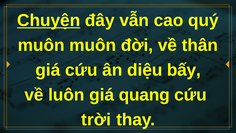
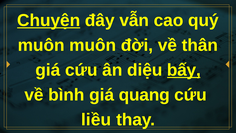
bấy underline: none -> present
luôn: luôn -> bình
trời: trời -> liều
